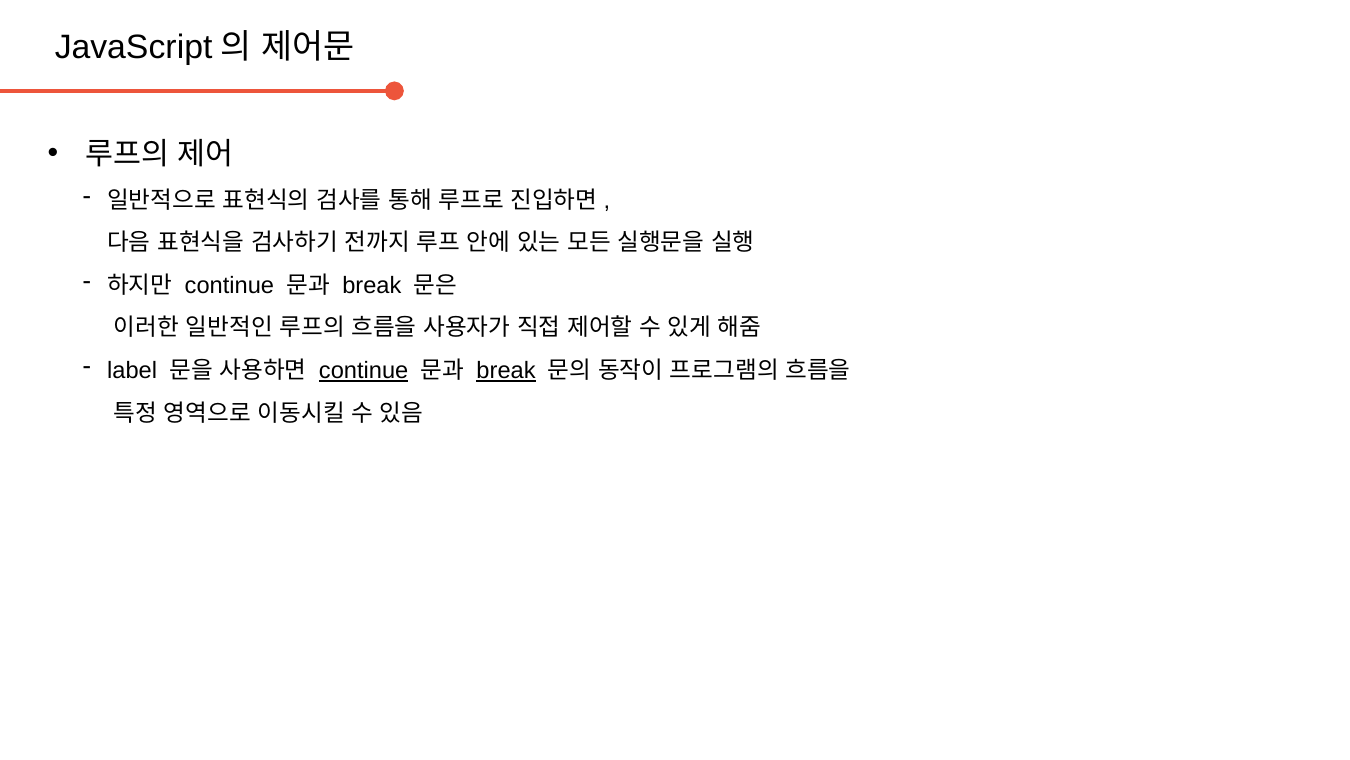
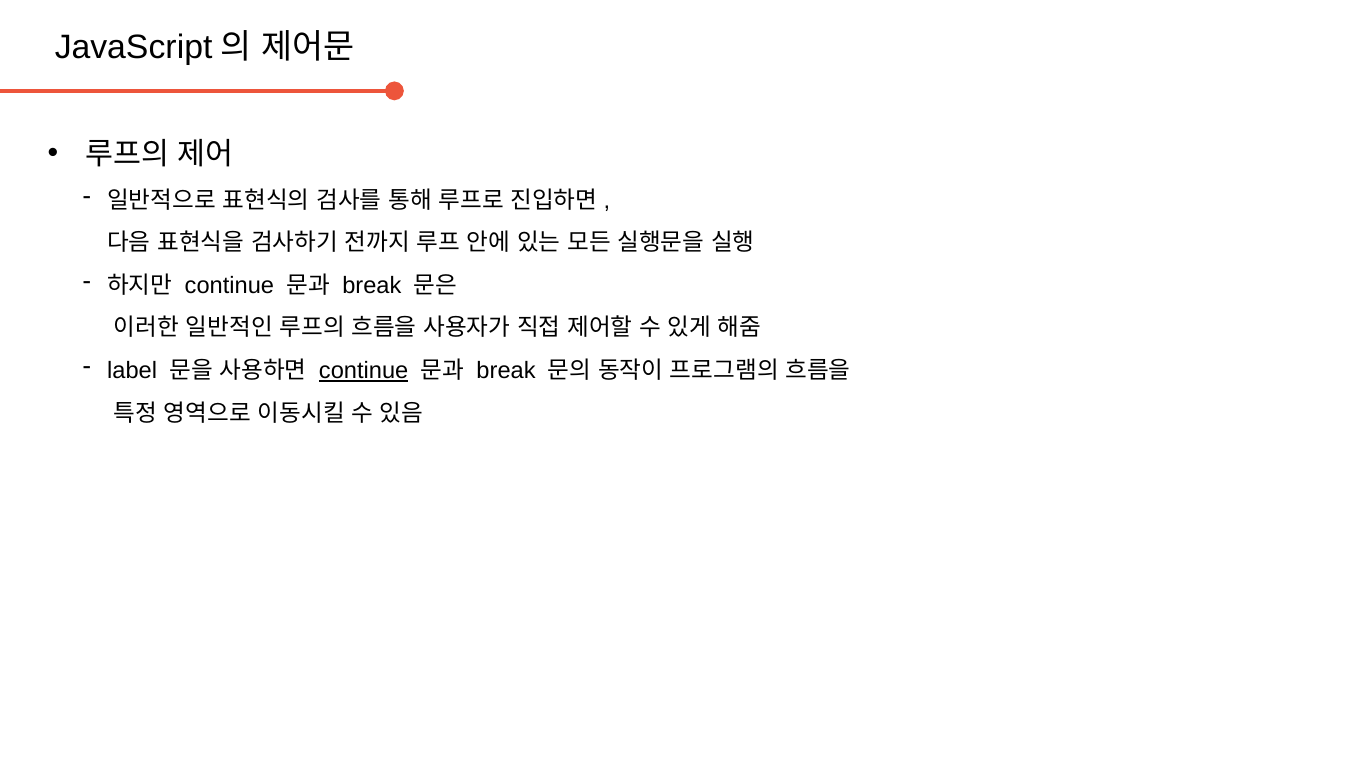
break at (506, 370) underline: present -> none
